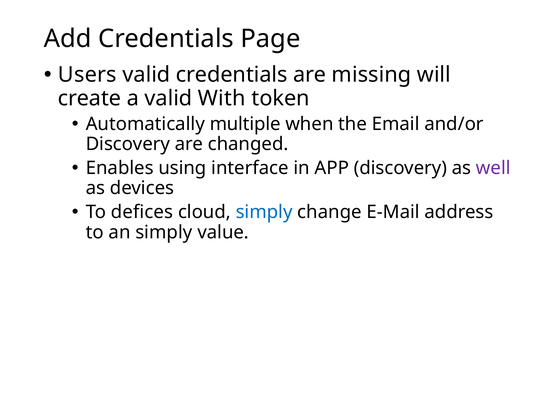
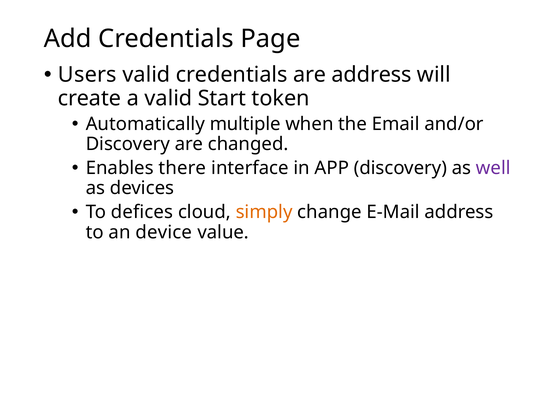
are missing: missing -> address
With: With -> Start
using: using -> there
simply at (264, 212) colour: blue -> orange
an simply: simply -> device
